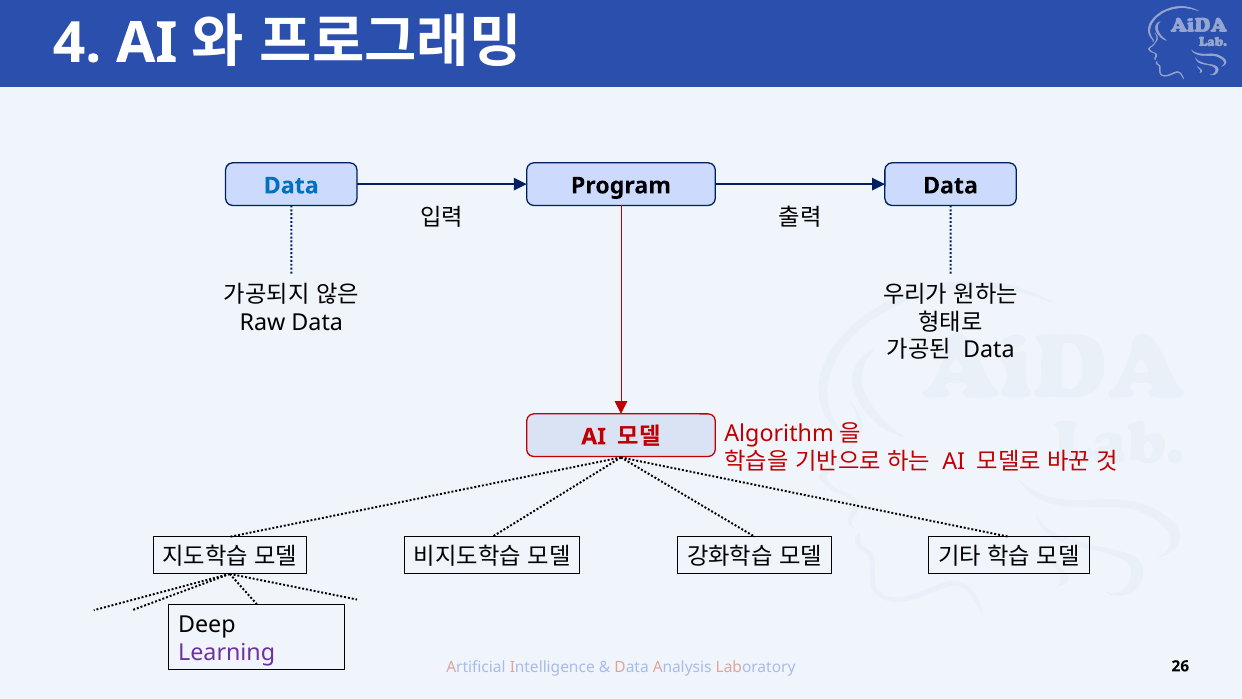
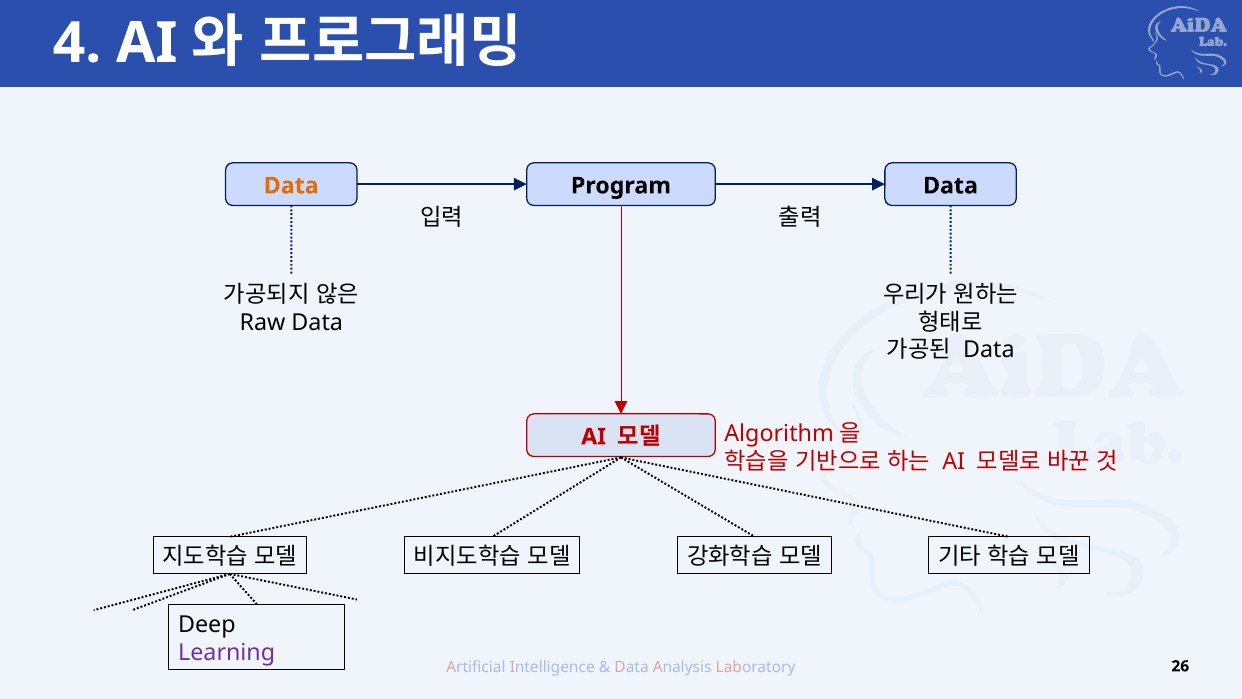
Data at (291, 186) colour: blue -> orange
